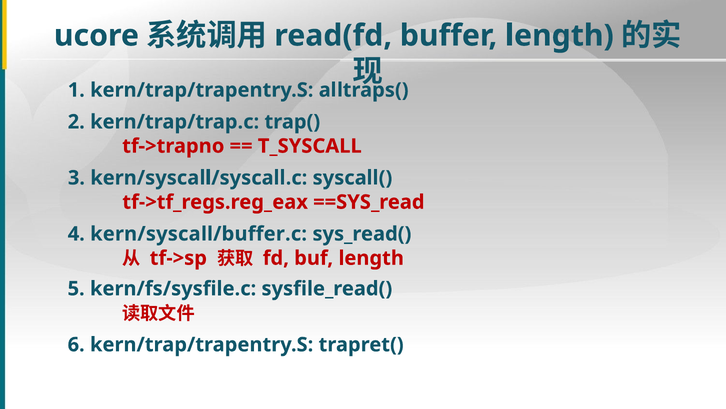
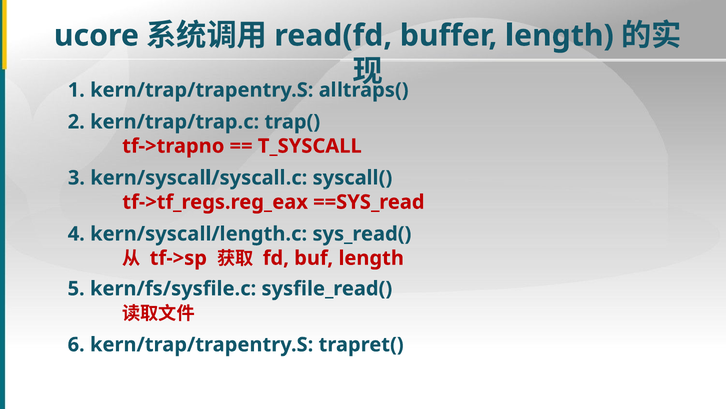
kern/syscall/buffer.c: kern/syscall/buffer.c -> kern/syscall/length.c
